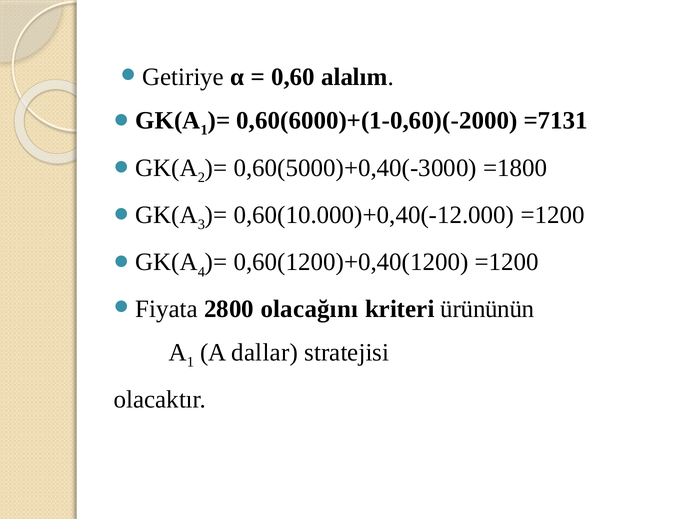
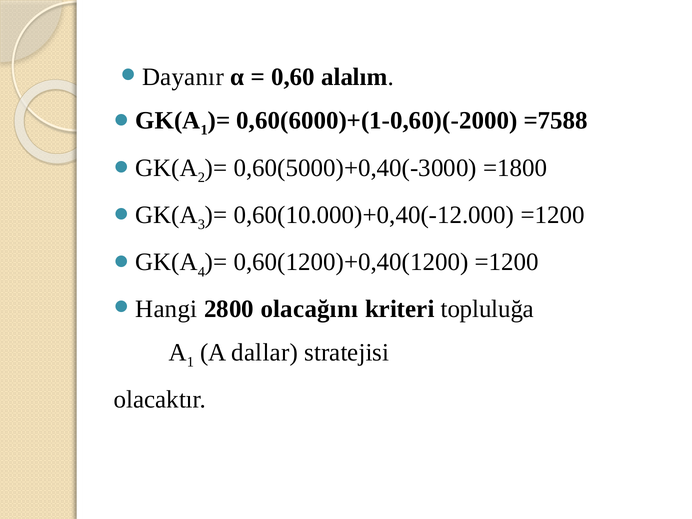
Getiriye: Getiriye -> Dayanır
=7131: =7131 -> =7588
Fiyata: Fiyata -> Hangi
ürününün: ürününün -> topluluğa
